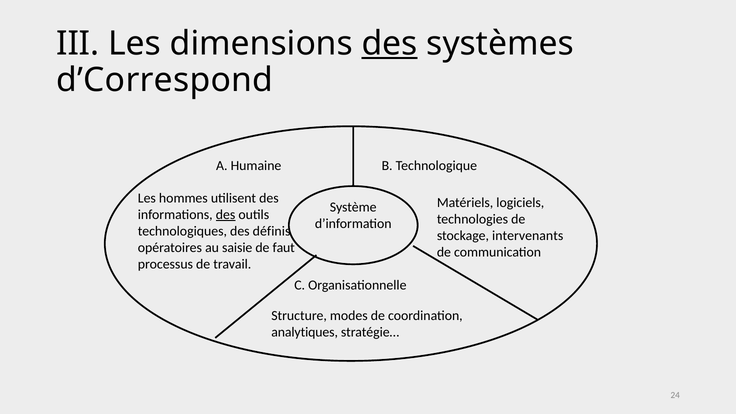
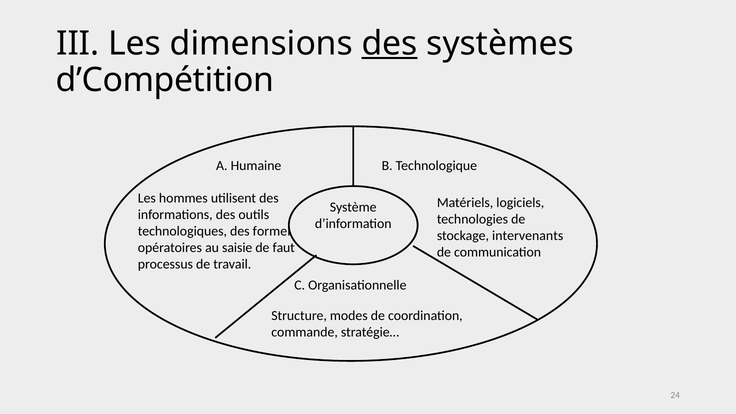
d’Correspond: d’Correspond -> d’Compétition
des at (226, 215) underline: present -> none
définis: définis -> formel
analytiques: analytiques -> commande
